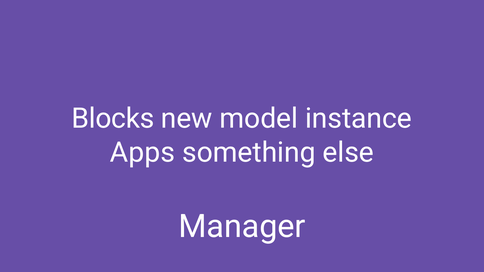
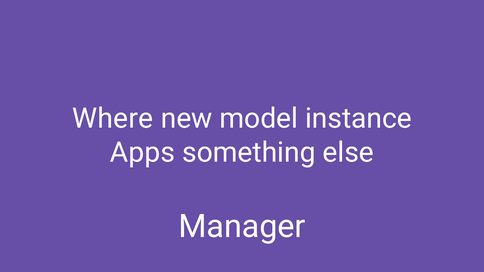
Blocks: Blocks -> Where
